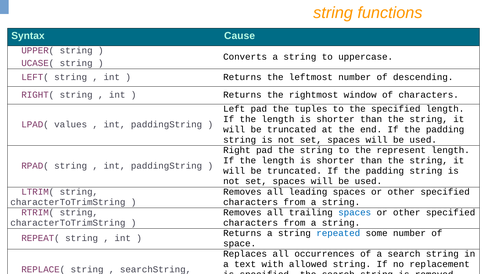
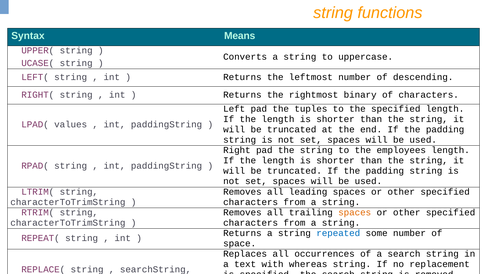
Cause: Cause -> Means
window: window -> binary
represent: represent -> employees
spaces at (355, 212) colour: blue -> orange
allowed: allowed -> whereas
